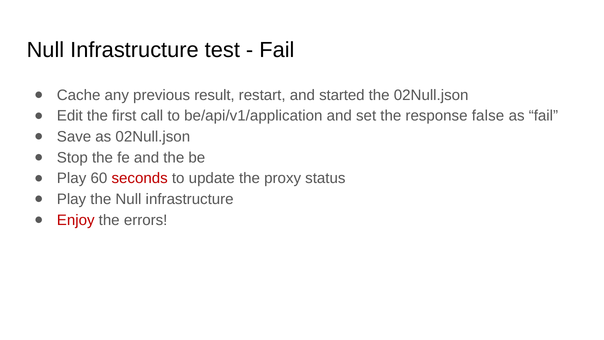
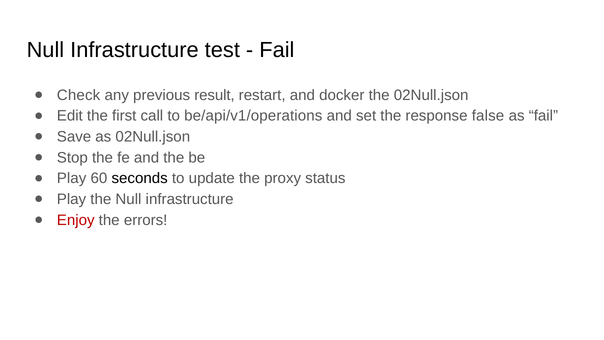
Cache: Cache -> Check
started: started -> docker
be/api/v1/application: be/api/v1/application -> be/api/v1/operations
seconds colour: red -> black
